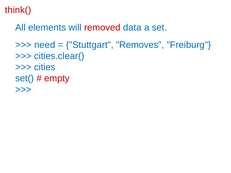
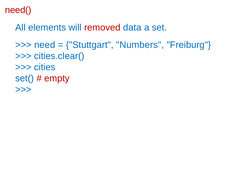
think(: think( -> need(
Removes: Removes -> Numbers
